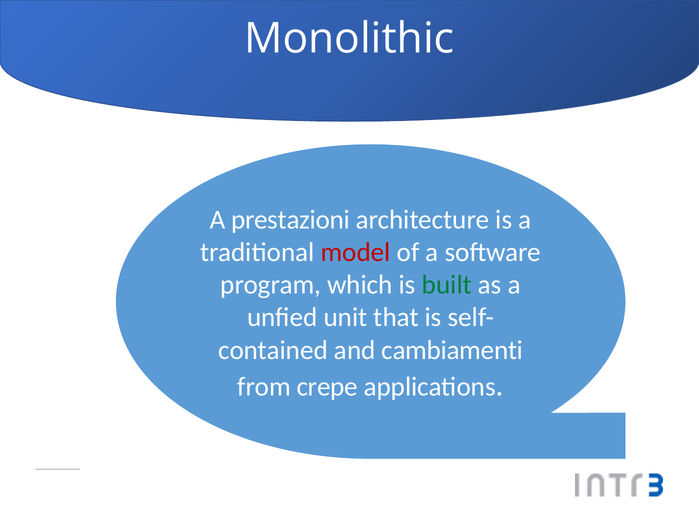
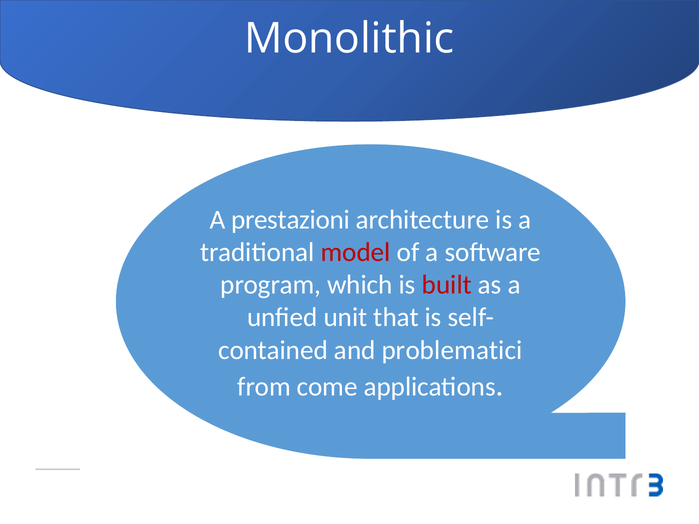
built colour: green -> red
cambiamenti: cambiamenti -> problematici
crepe: crepe -> come
